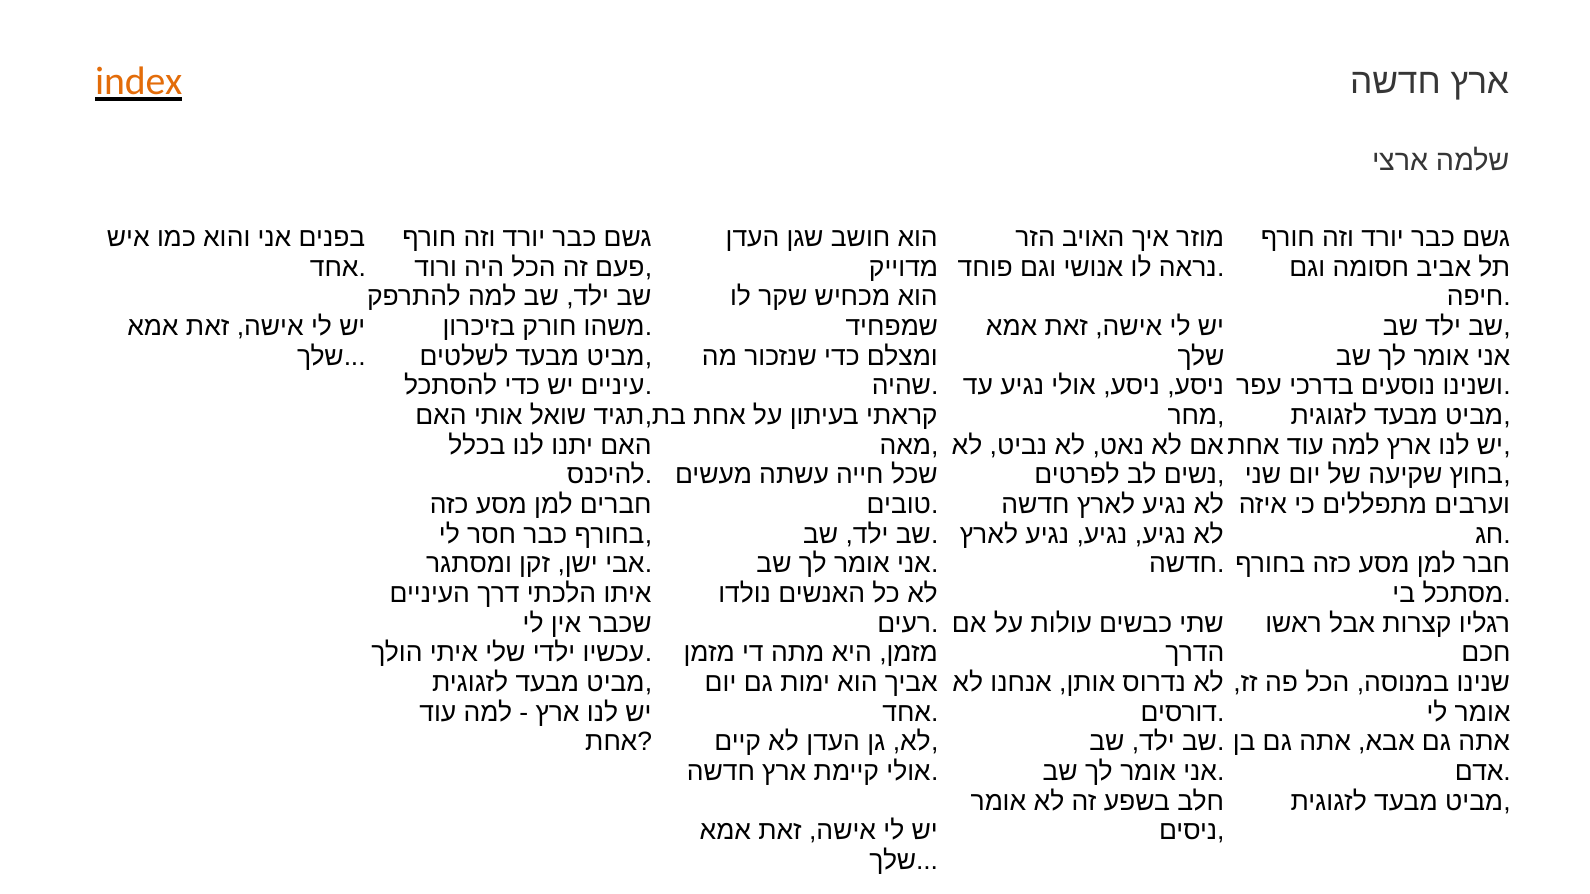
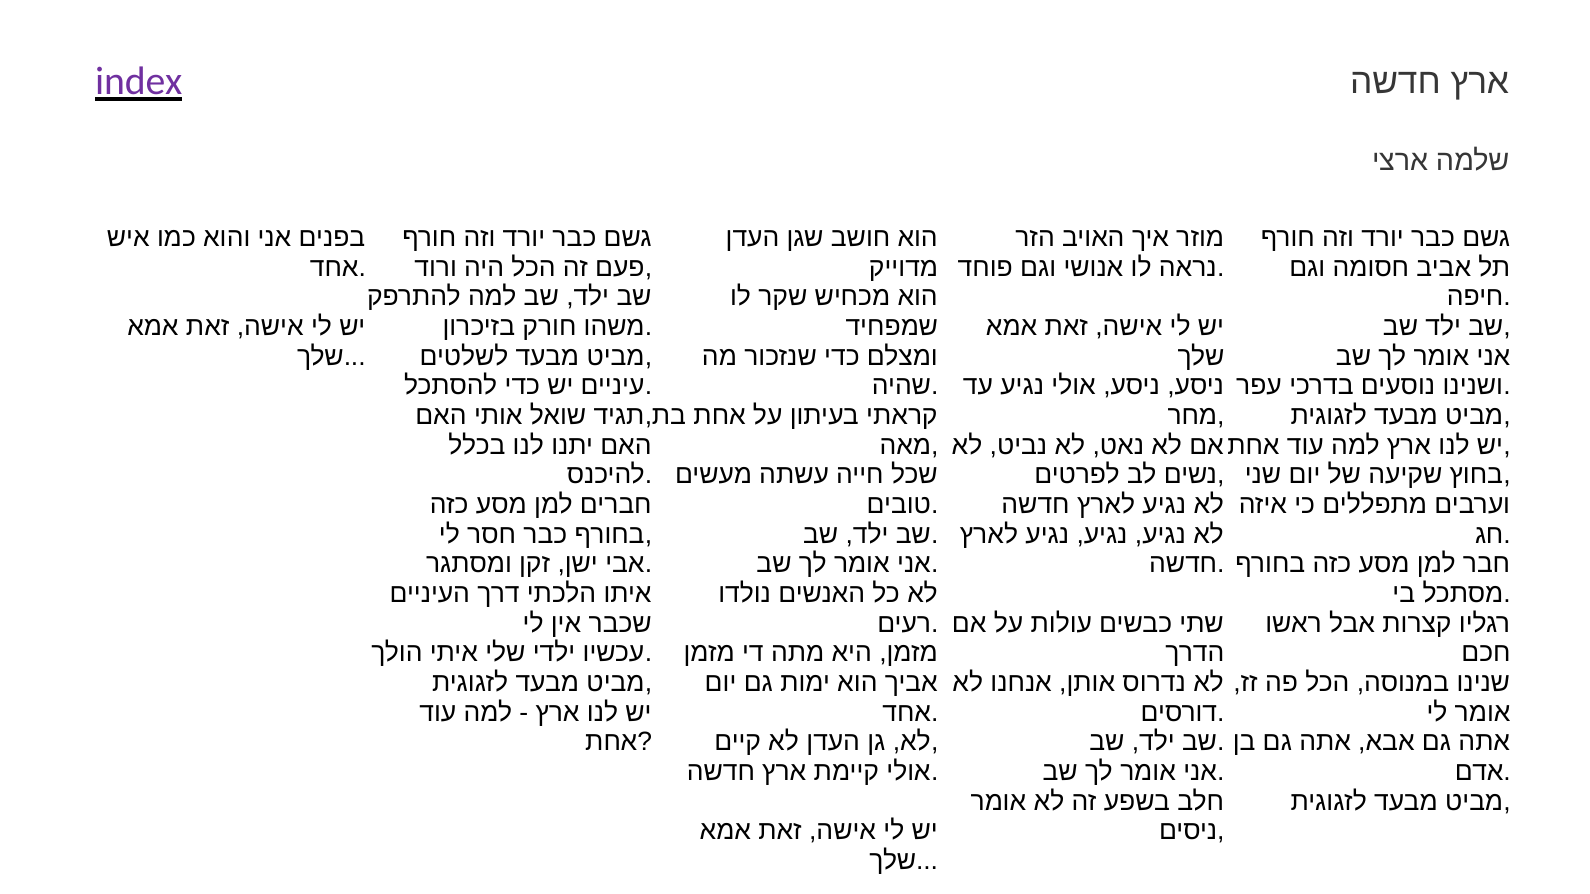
index colour: orange -> purple
